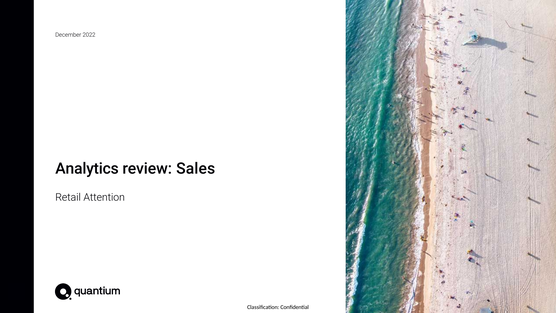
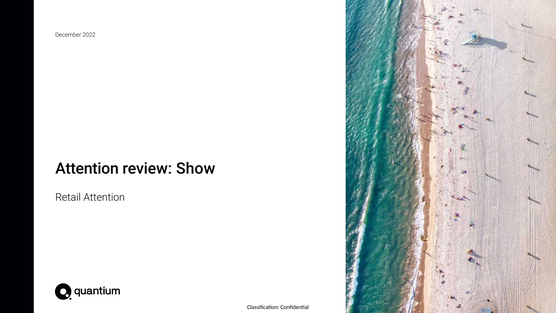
Analytics at (87, 169): Analytics -> Attention
Sales: Sales -> Show
